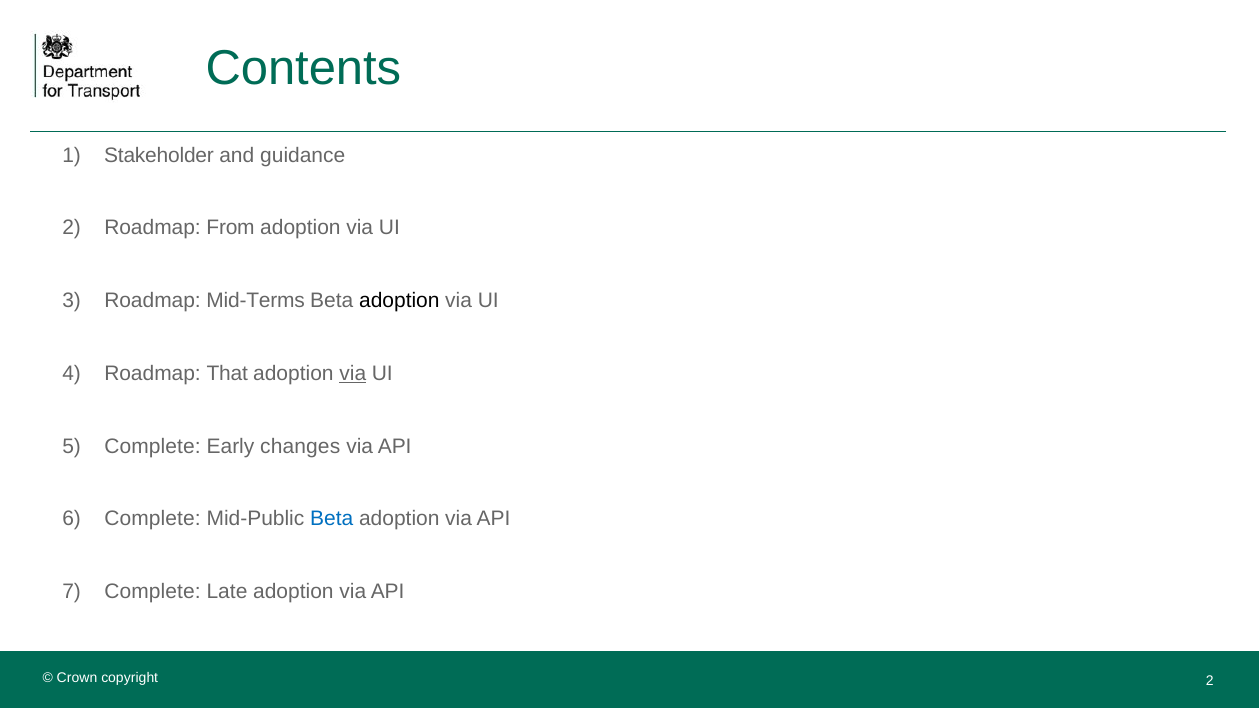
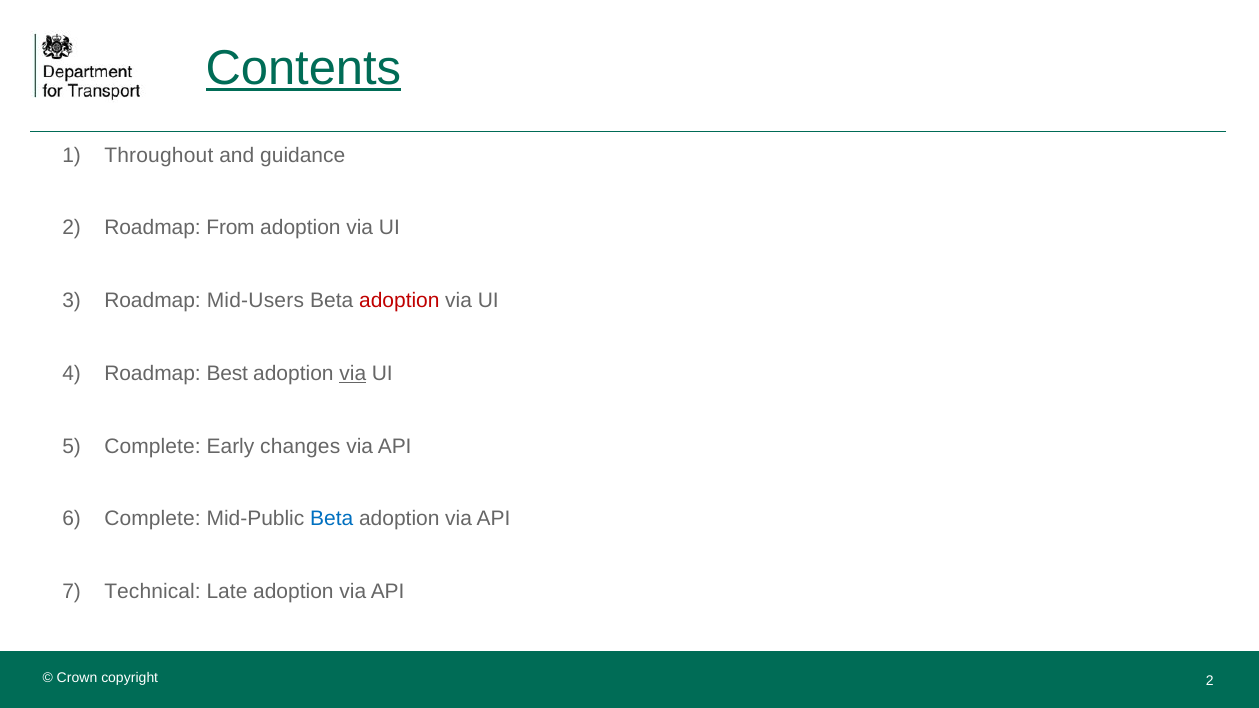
Contents underline: none -> present
Stakeholder: Stakeholder -> Throughout
Mid-Terms: Mid-Terms -> Mid-Users
adoption at (399, 301) colour: black -> red
That: That -> Best
Complete at (152, 592): Complete -> Technical
